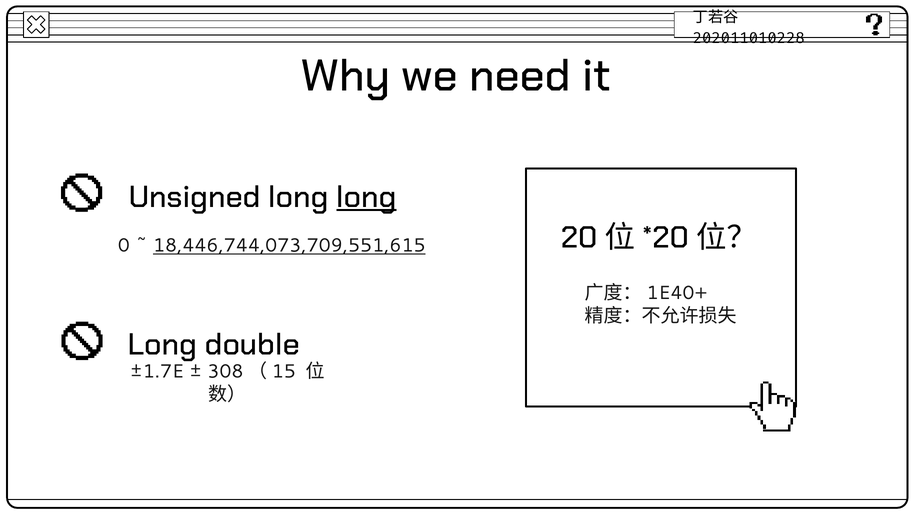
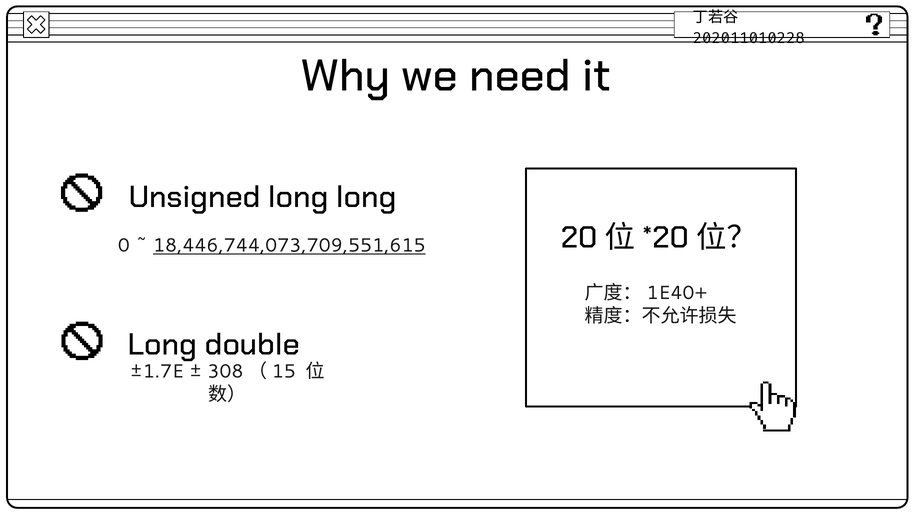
long at (366, 197) underline: present -> none
